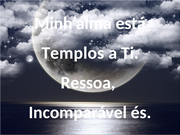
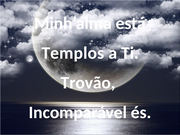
Ressoa: Ressoa -> Trovão
